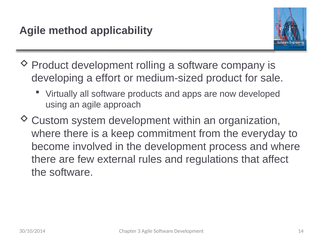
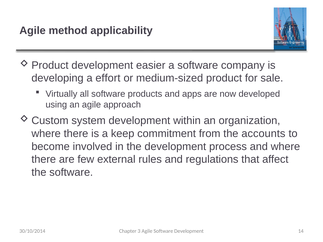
rolling: rolling -> easier
everyday: everyday -> accounts
